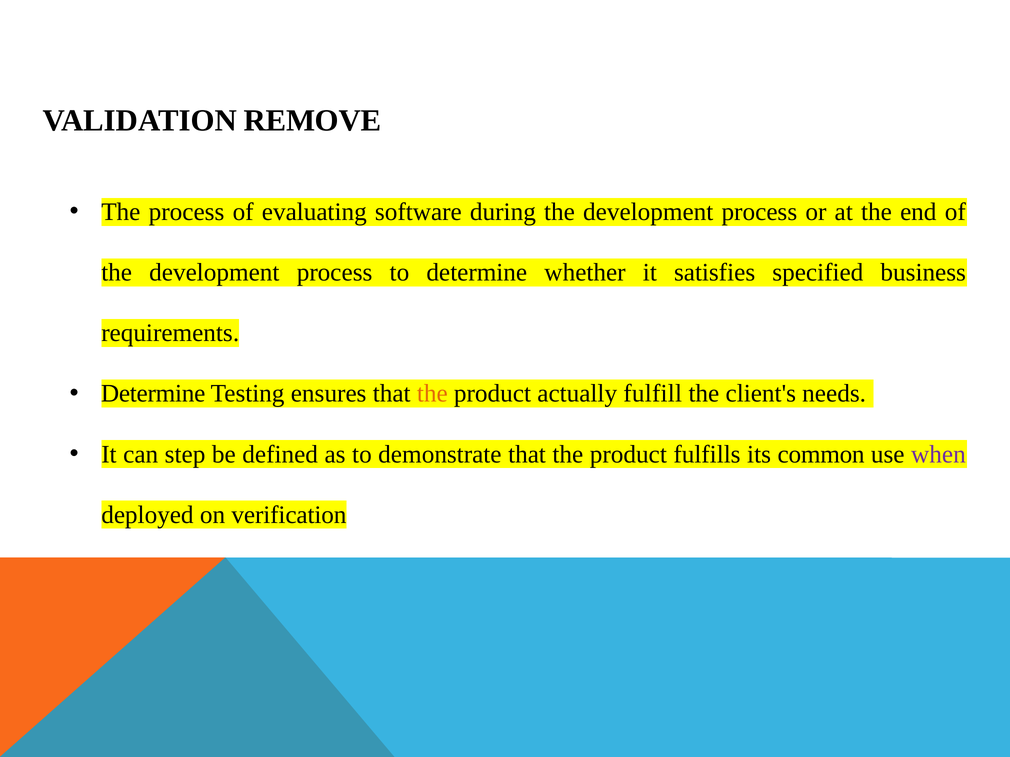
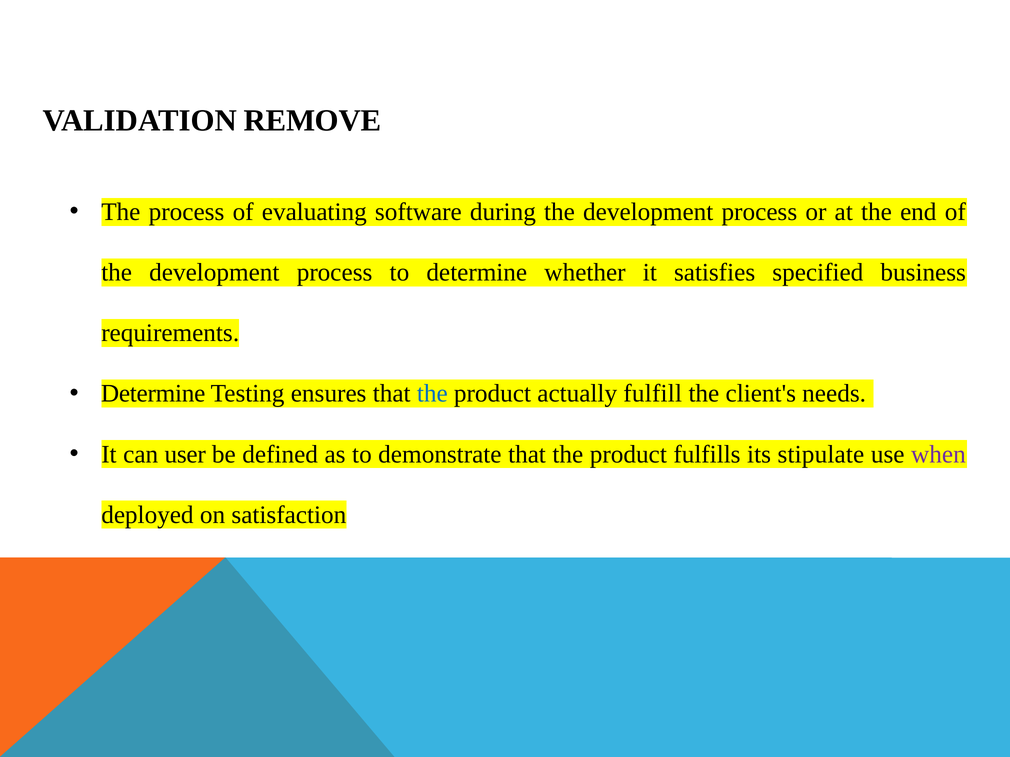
the at (432, 394) colour: orange -> blue
step: step -> user
common: common -> stipulate
verification: verification -> satisfaction
